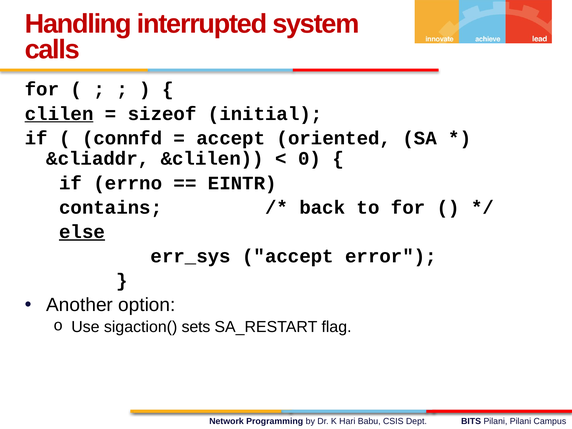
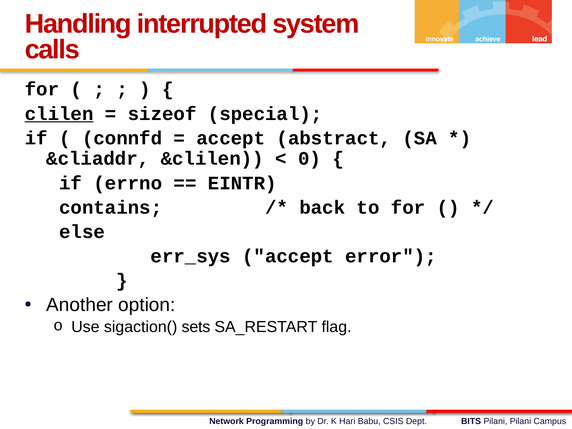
initial: initial -> special
oriented: oriented -> abstract
else underline: present -> none
